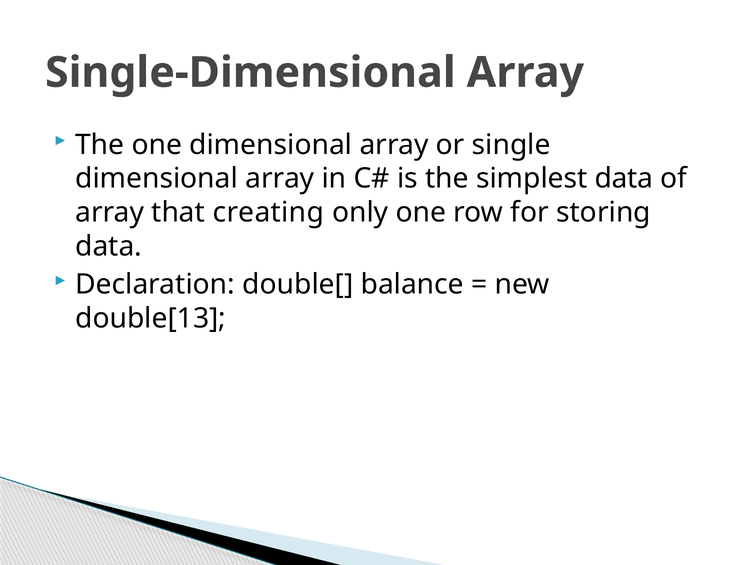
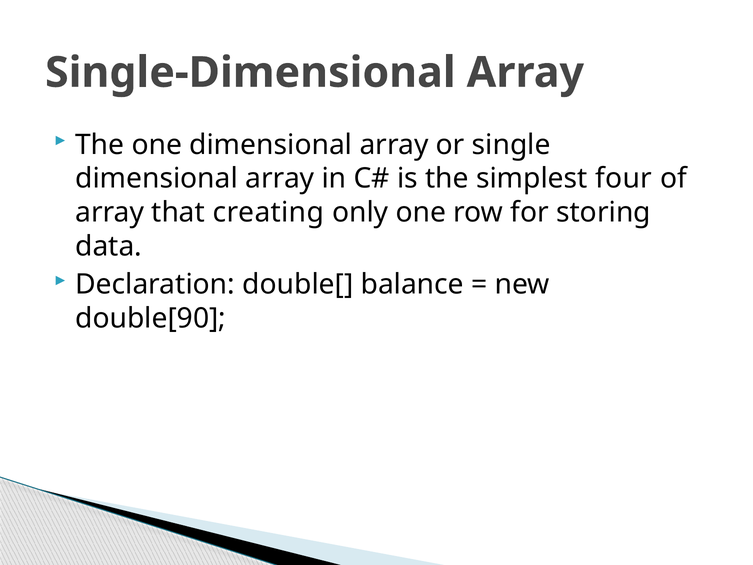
simplest data: data -> four
double[13: double[13 -> double[90
